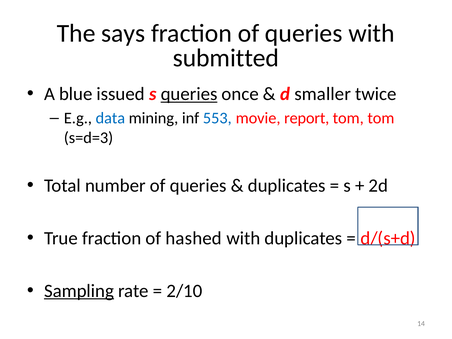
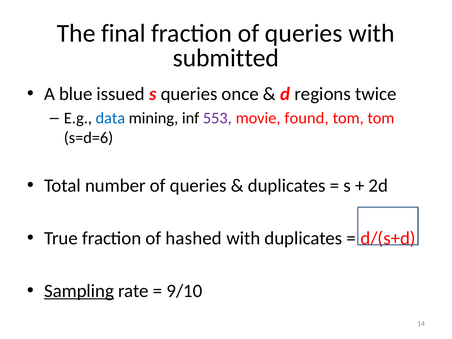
says: says -> final
queries at (189, 94) underline: present -> none
smaller: smaller -> regions
553 colour: blue -> purple
report: report -> found
s=d=3: s=d=3 -> s=d=6
2/10: 2/10 -> 9/10
